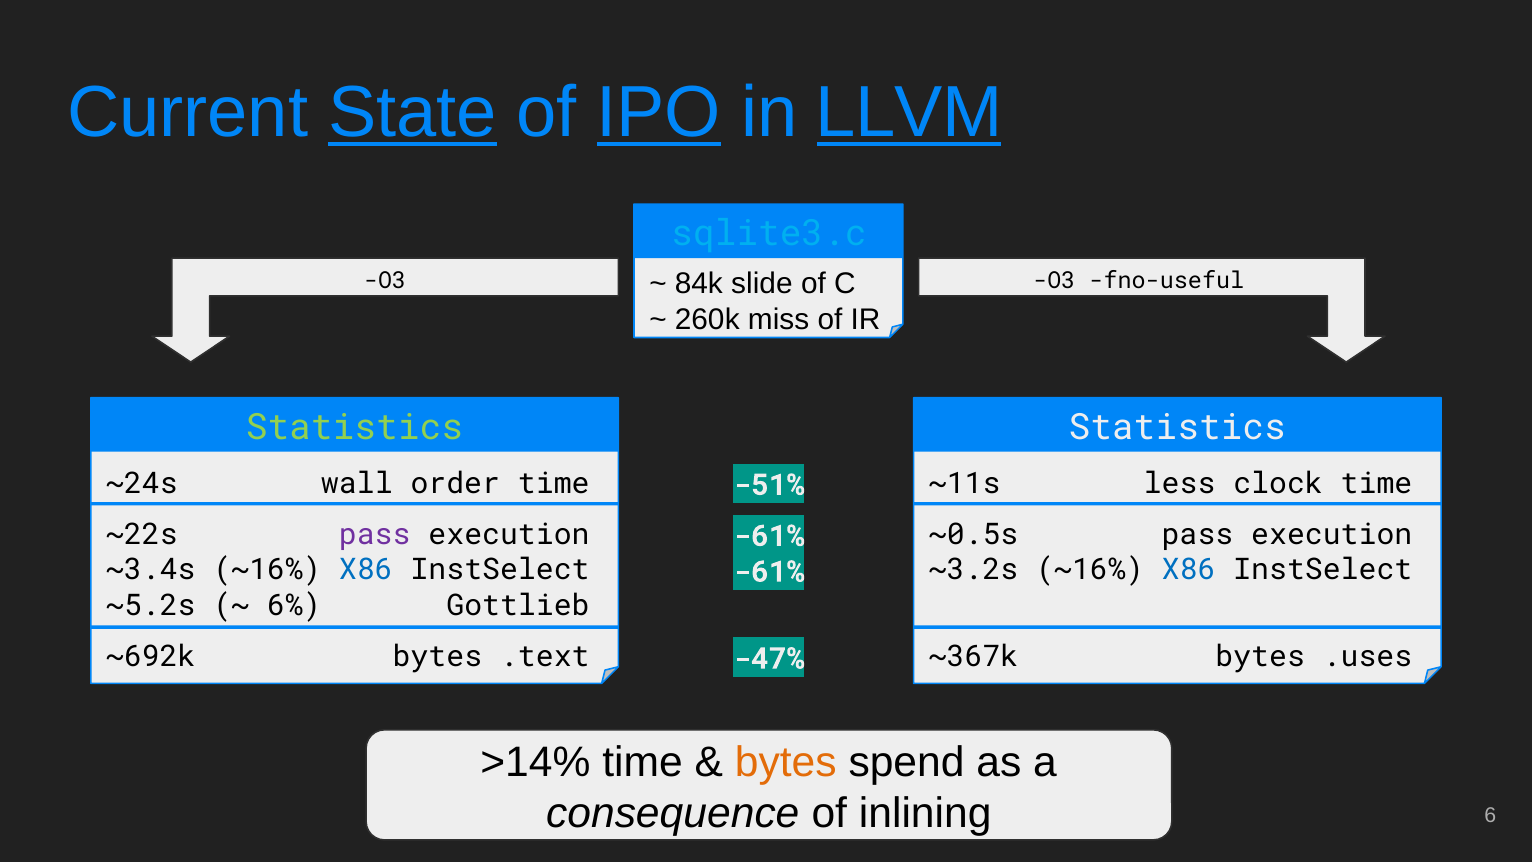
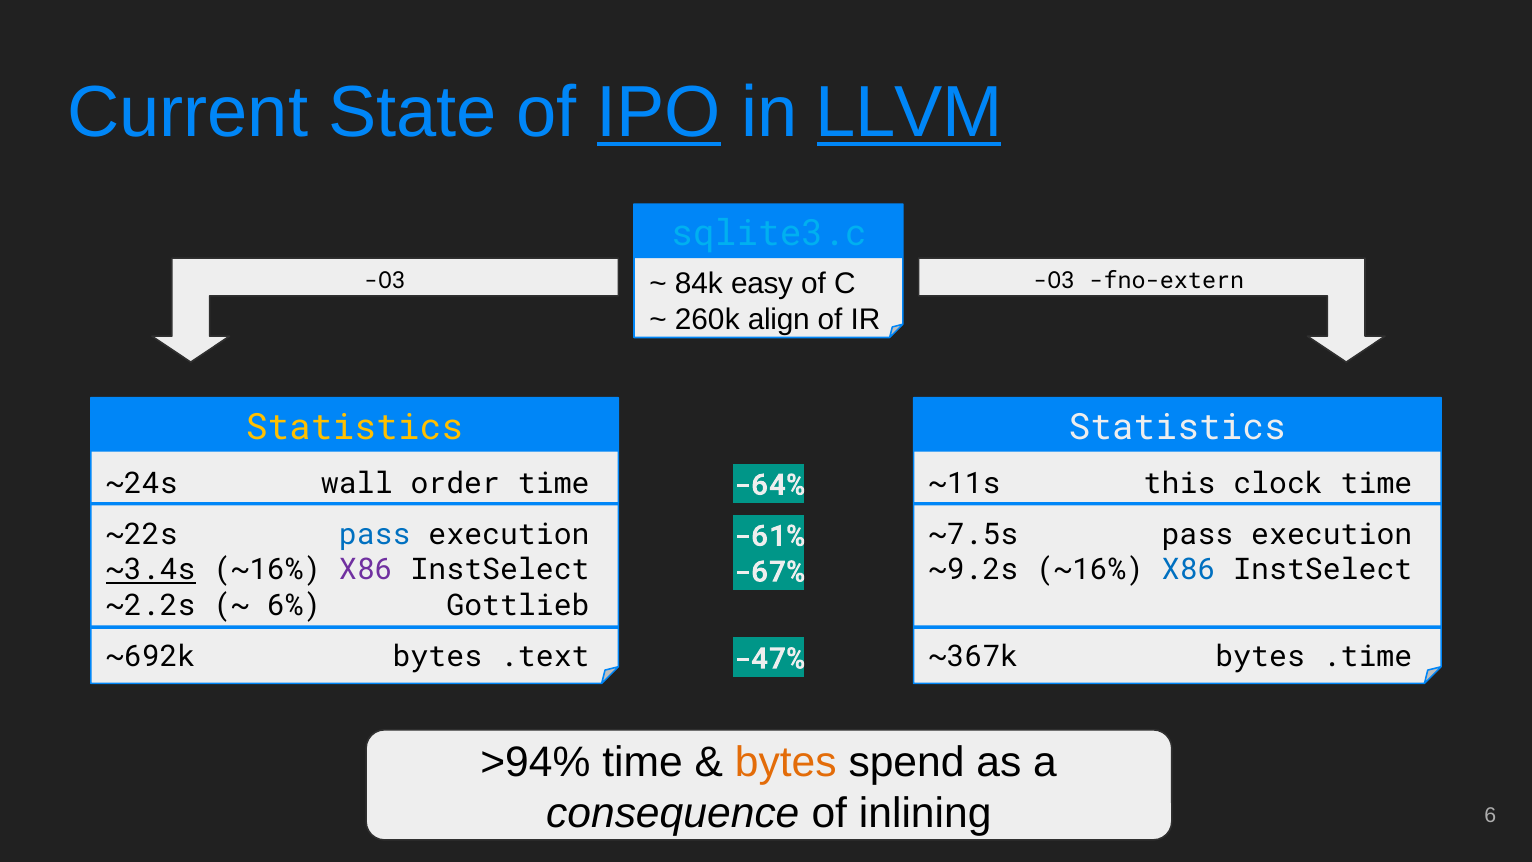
State underline: present -> none
slide: slide -> easy
fno-useful: fno-useful -> fno-extern
miss: miss -> align
Statistics at (354, 427) colour: light green -> yellow
less: less -> this
-51%: -51% -> -64%
pass at (375, 534) colour: purple -> blue
~0.5s: ~0.5s -> ~7.5s
~3.4s underline: none -> present
X86 at (366, 570) colour: blue -> purple
~3.2s: ~3.2s -> ~9.2s
-61% at (769, 572): -61% -> -67%
~5.2s: ~5.2s -> ~2.2s
.uses: .uses -> .time
>14%: >14% -> >94%
